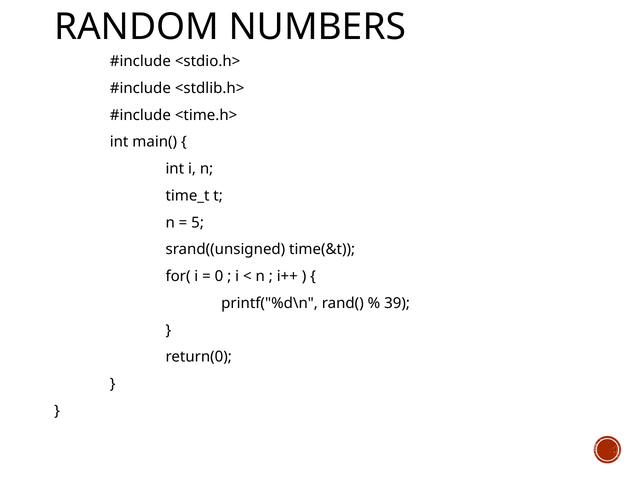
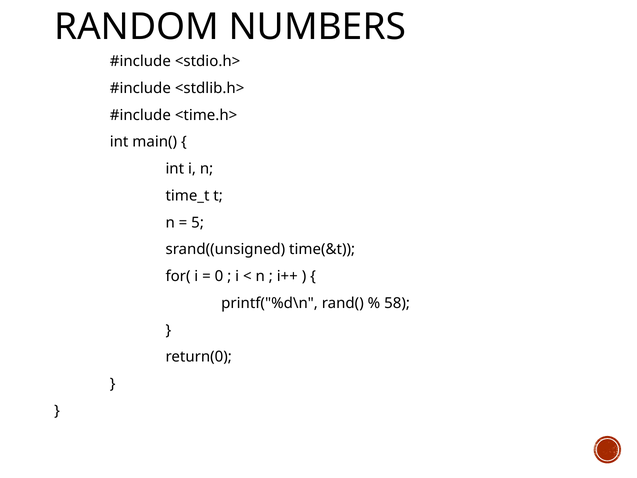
39: 39 -> 58
